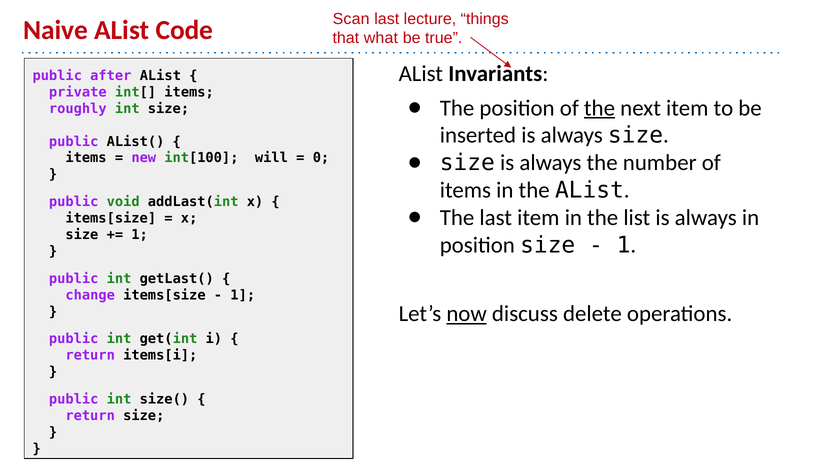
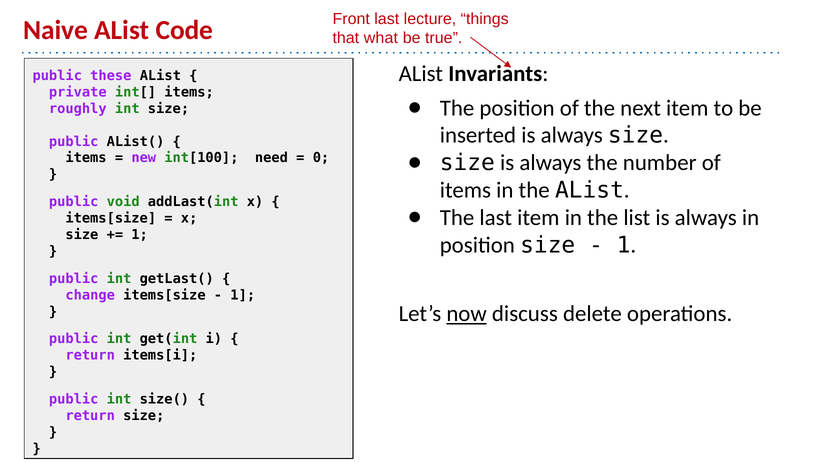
Scan: Scan -> Front
after: after -> these
the at (599, 108) underline: present -> none
will: will -> need
